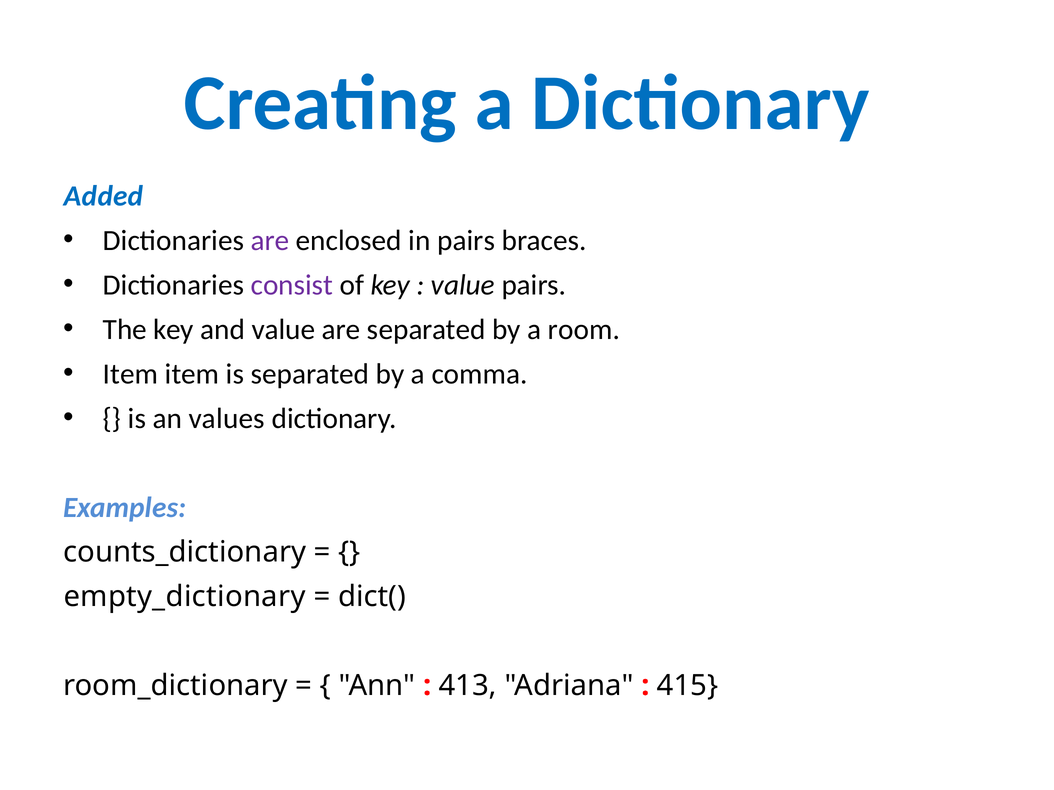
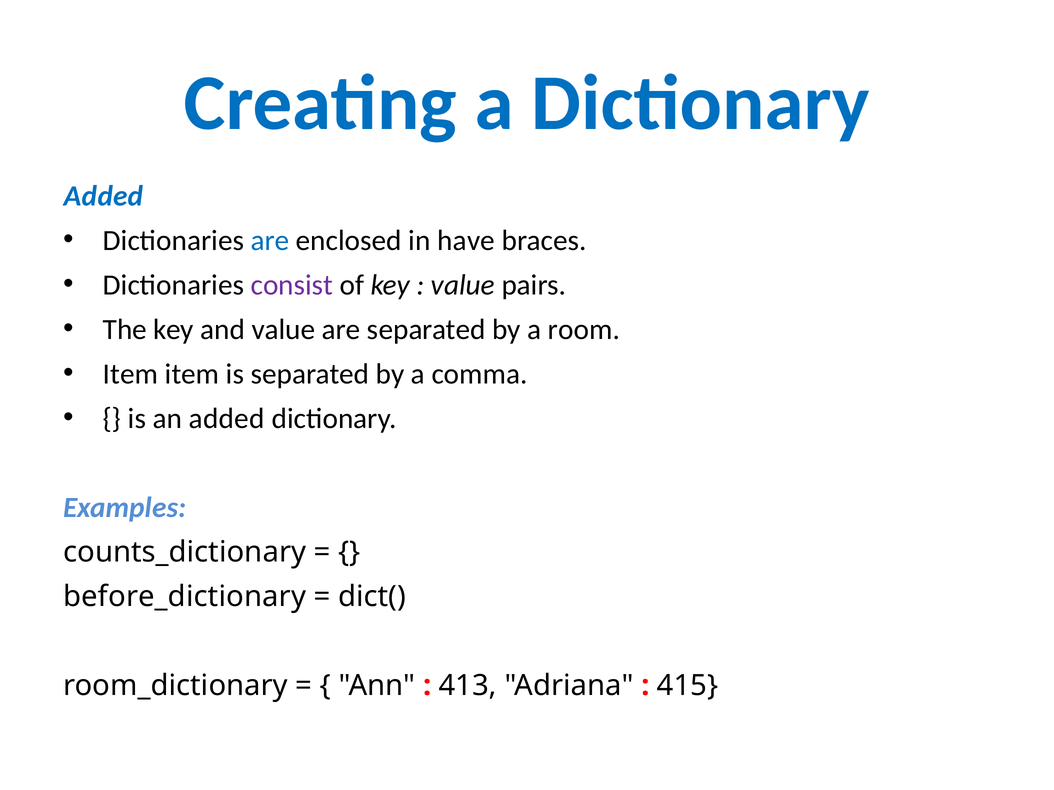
are at (270, 241) colour: purple -> blue
in pairs: pairs -> have
an values: values -> added
empty_dictionary: empty_dictionary -> before_dictionary
